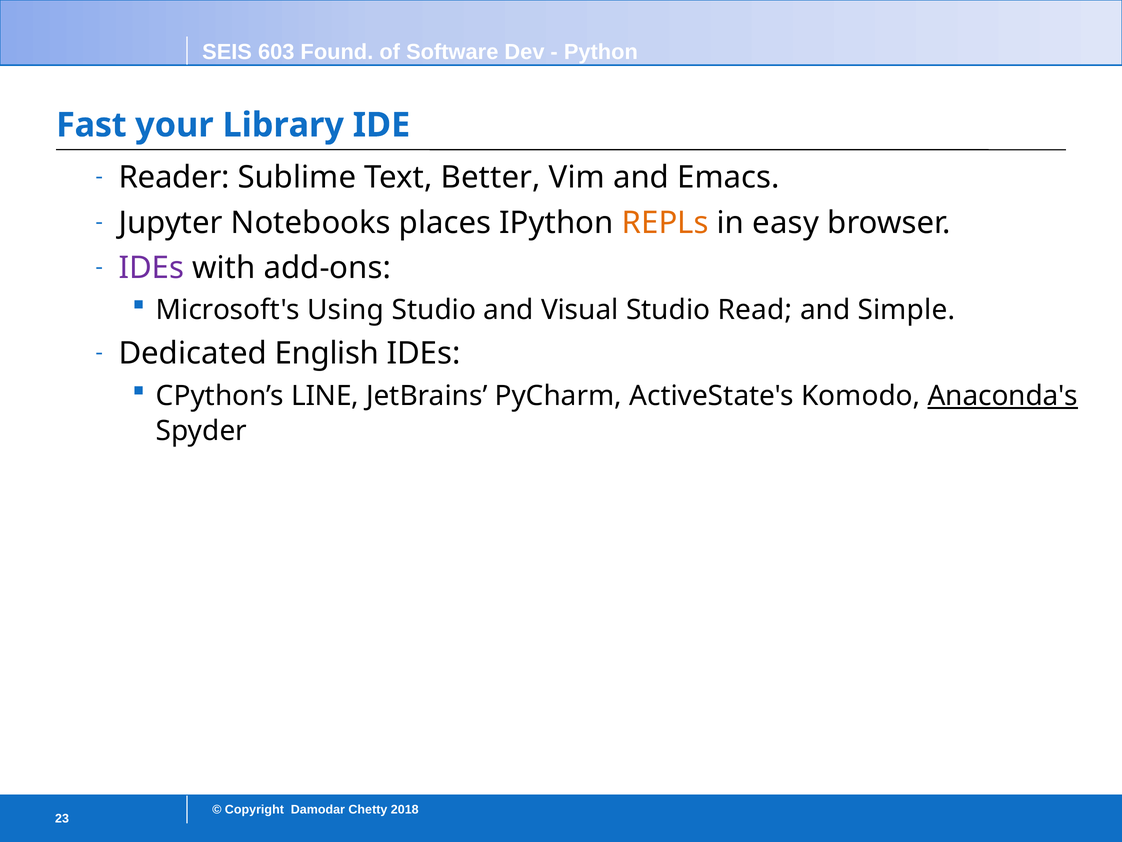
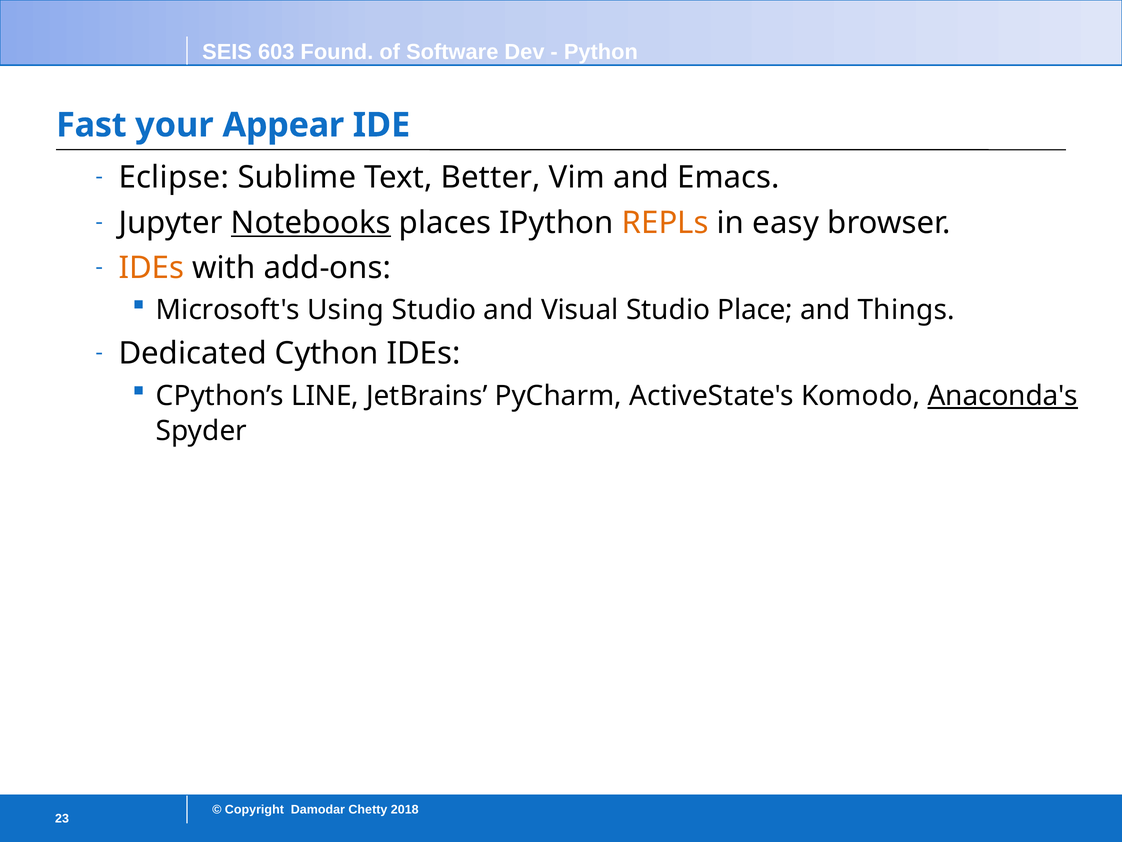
Library: Library -> Appear
Reader: Reader -> Eclipse
Notebooks underline: none -> present
IDEs at (151, 268) colour: purple -> orange
Read: Read -> Place
Simple: Simple -> Things
English: English -> Cython
